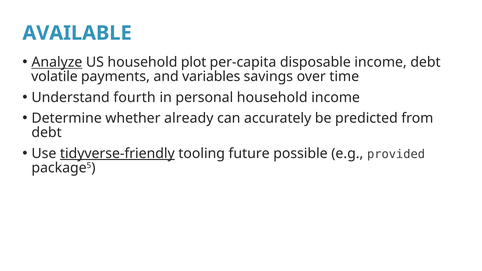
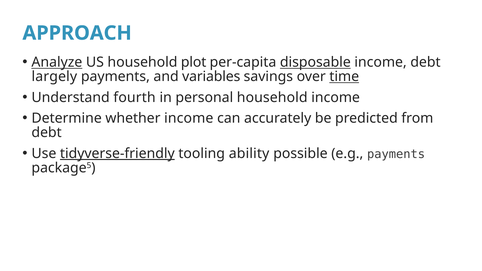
AVAILABLE: AVAILABLE -> APPROACH
disposable underline: none -> present
volatile: volatile -> largely
time underline: none -> present
whether already: already -> income
future: future -> ability
e.g provided: provided -> payments
